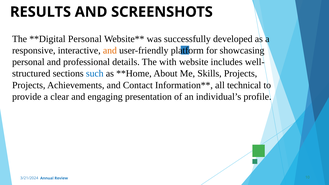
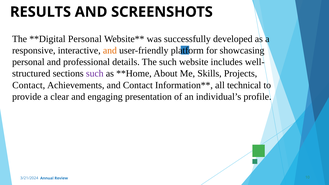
The with: with -> such
such at (95, 74) colour: blue -> purple
Projects at (29, 85): Projects -> Contact
